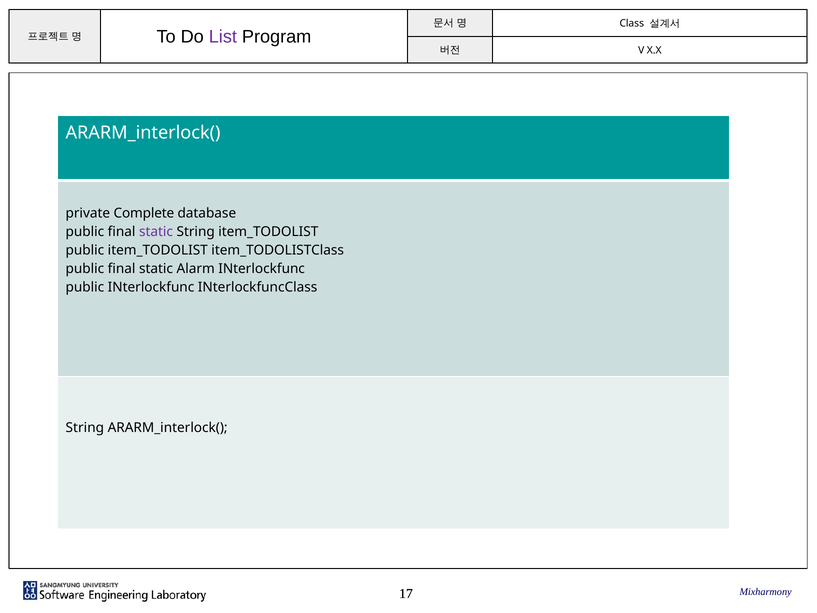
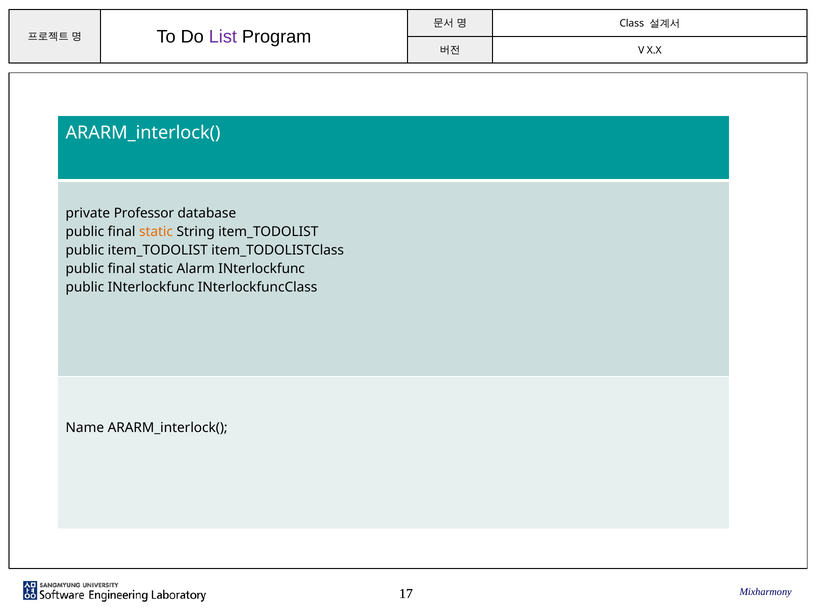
Complete: Complete -> Professor
static at (156, 232) colour: purple -> orange
String at (85, 428): String -> Name
